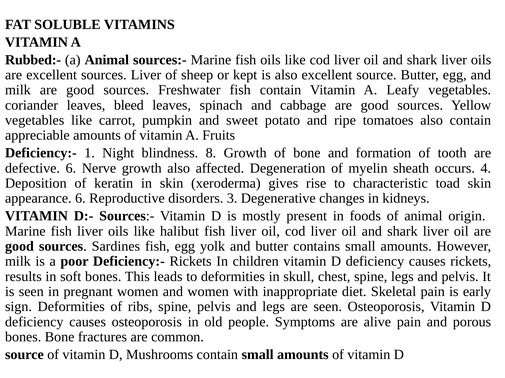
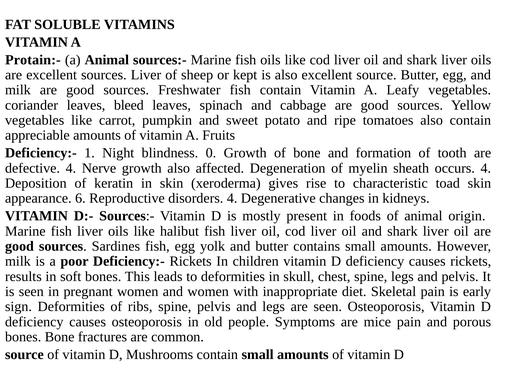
Rubbed:-: Rubbed:- -> Protain:-
8: 8 -> 0
defective 6: 6 -> 4
disorders 3: 3 -> 4
alive: alive -> mice
